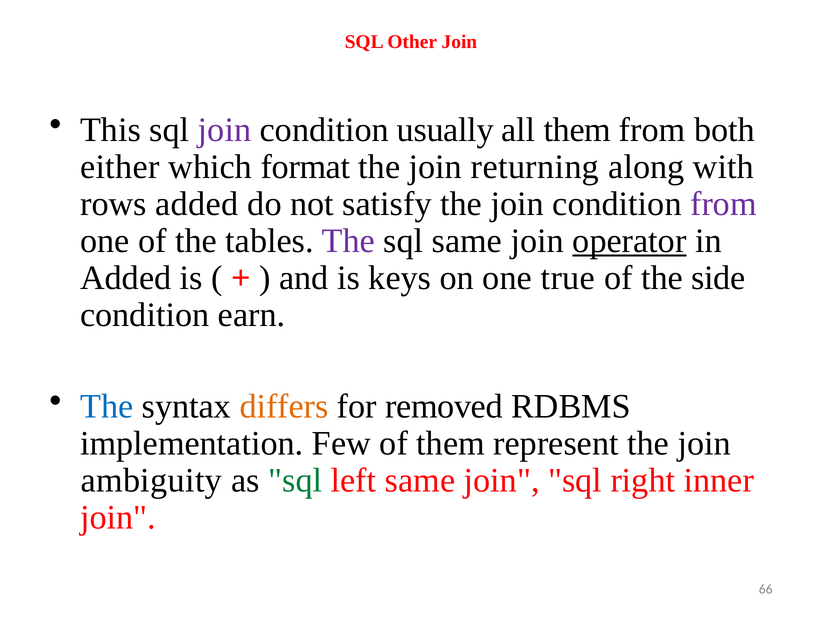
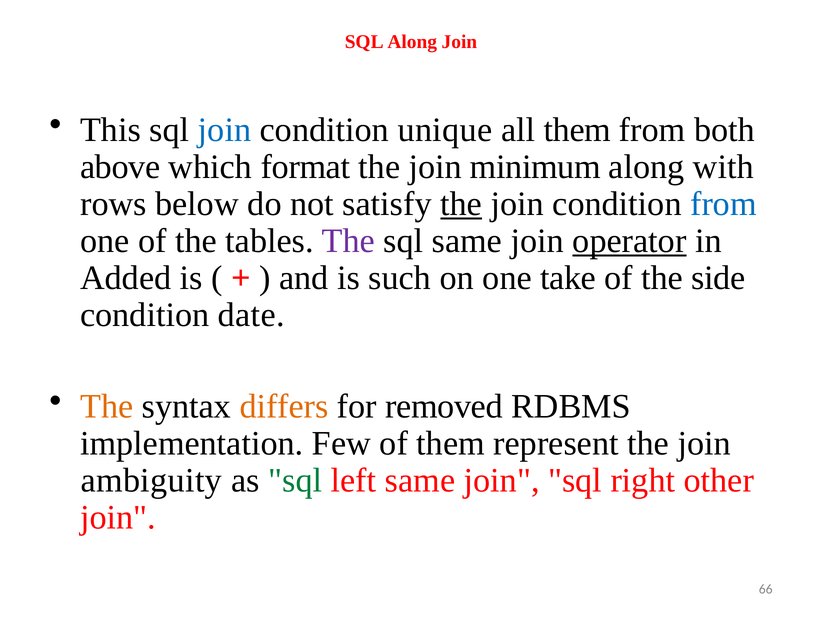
SQL Other: Other -> Along
join at (225, 130) colour: purple -> blue
usually: usually -> unique
either: either -> above
returning: returning -> minimum
rows added: added -> below
the at (461, 204) underline: none -> present
from at (723, 204) colour: purple -> blue
keys: keys -> such
true: true -> take
earn: earn -> date
The at (107, 406) colour: blue -> orange
inner: inner -> other
